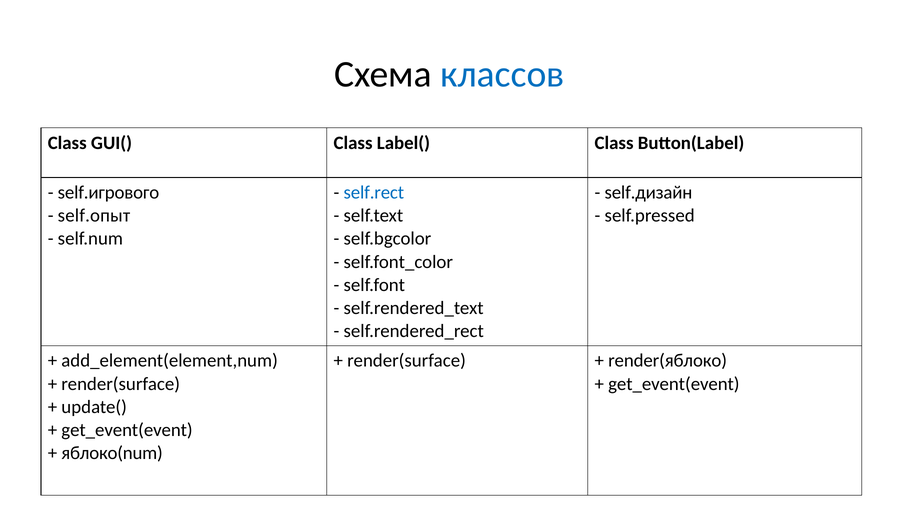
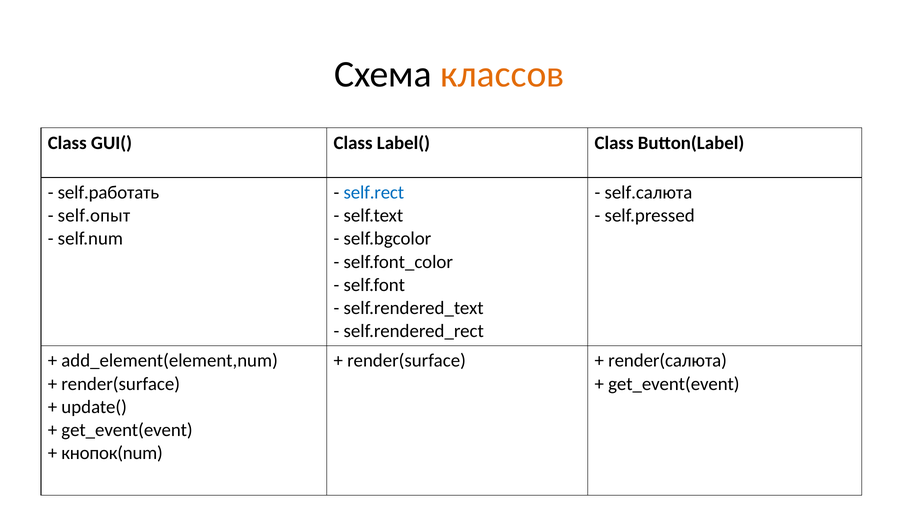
классов colour: blue -> orange
self.игрового: self.игрового -> self.работать
self.дизайн: self.дизайн -> self.салюта
render(яблоко: render(яблоко -> render(салюта
яблоко(num: яблоко(num -> кнопок(num
